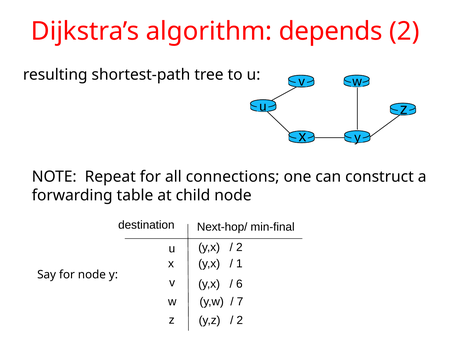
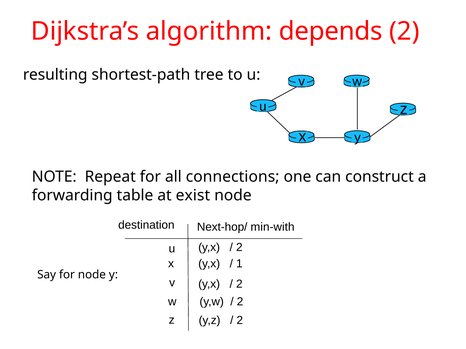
child: child -> exist
min-final: min-final -> min-with
6 at (239, 284): 6 -> 2
7 at (240, 302): 7 -> 2
